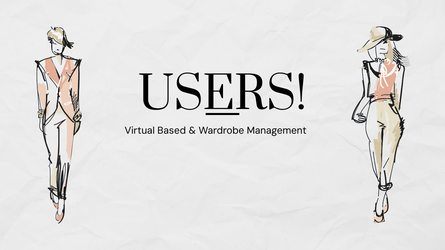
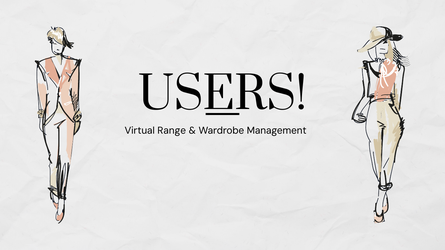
Based: Based -> Range
